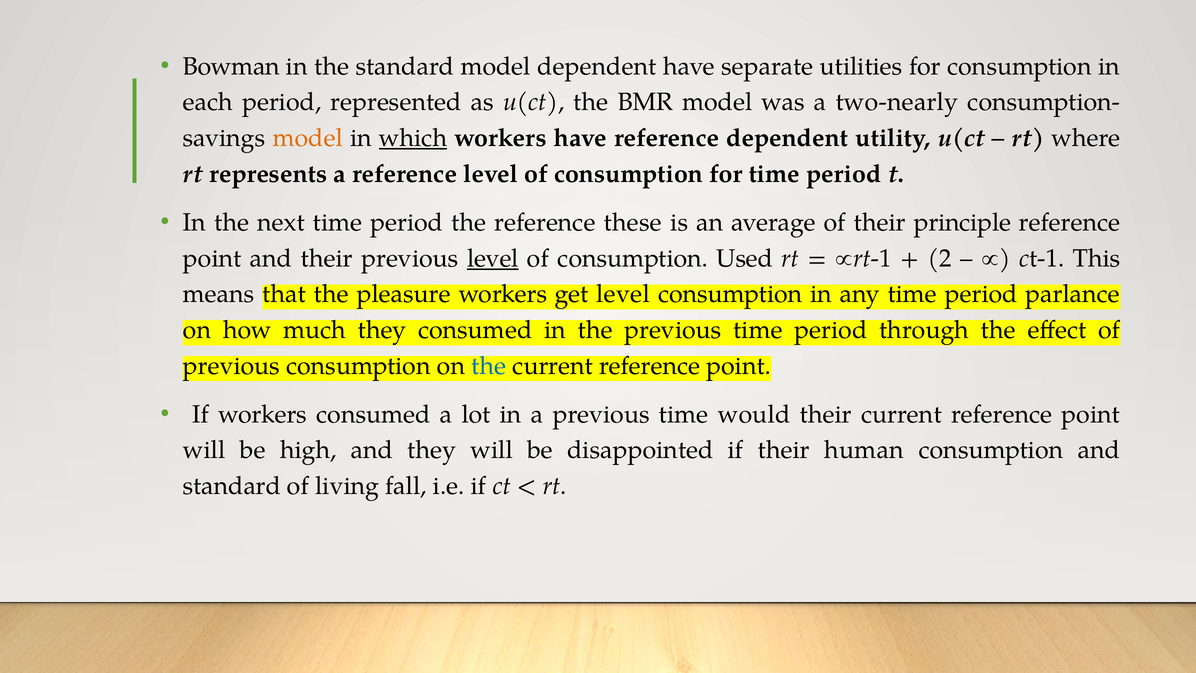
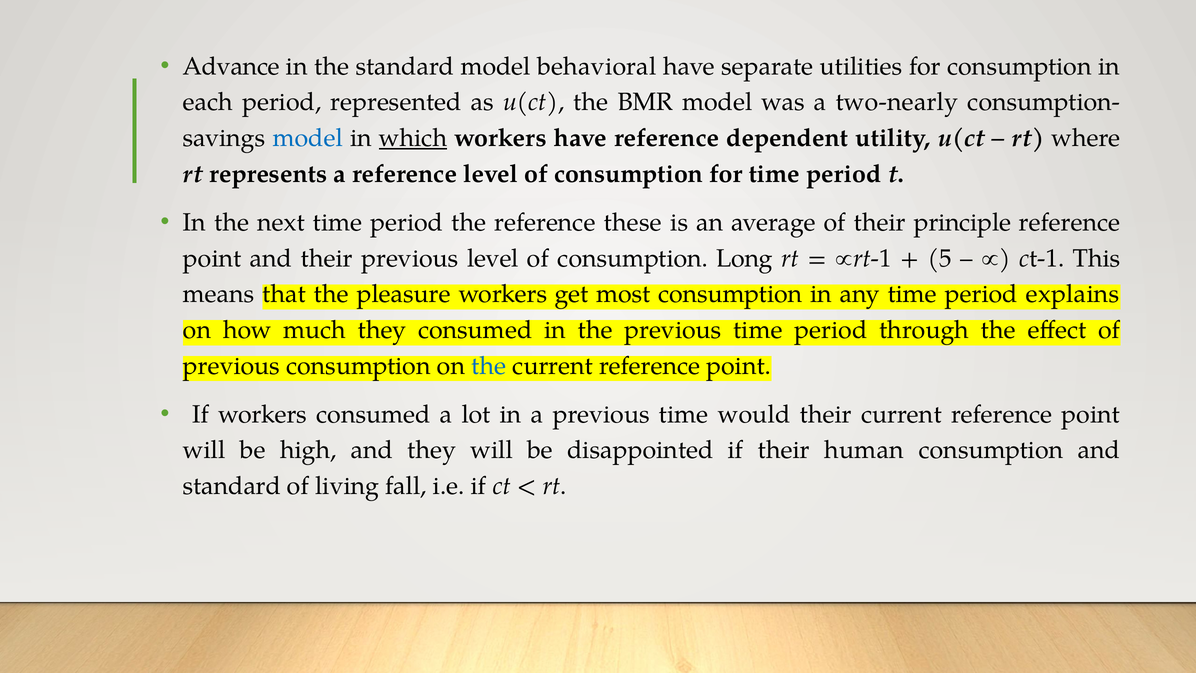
Bowman: Bowman -> Advance
model dependent: dependent -> behavioral
model at (308, 138) colour: orange -> blue
level at (493, 258) underline: present -> none
Used: Used -> Long
2: 2 -> 5
get level: level -> most
parlance: parlance -> explains
